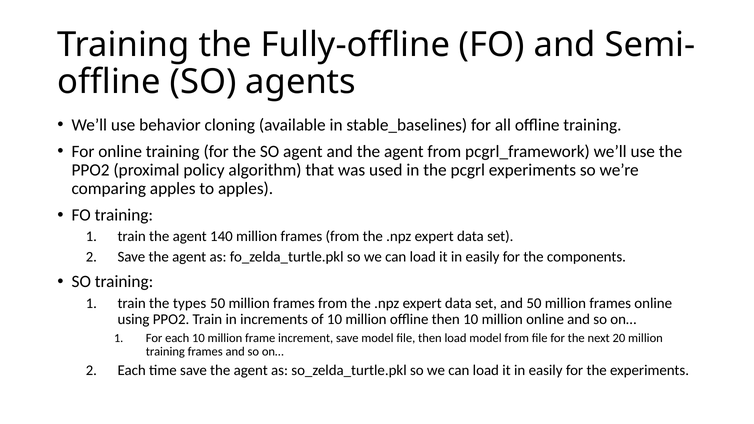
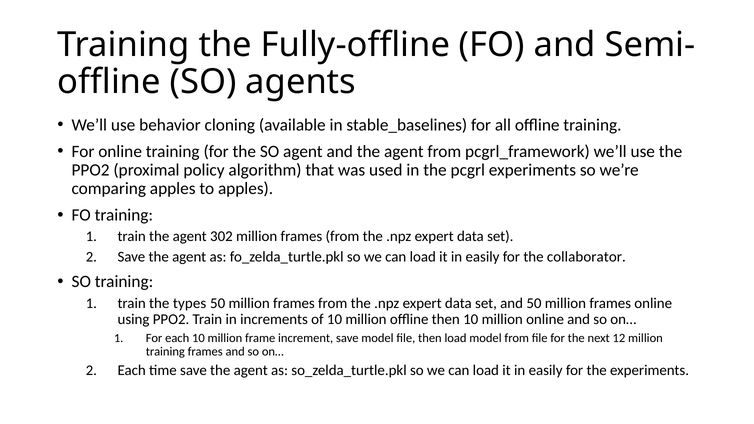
140: 140 -> 302
components: components -> collaborator
20: 20 -> 12
